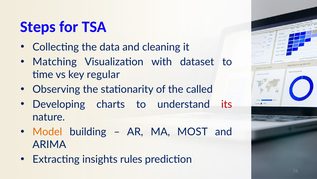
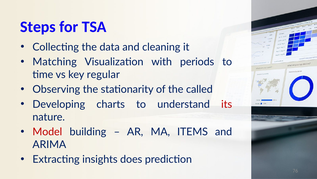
dataset: dataset -> periods
Model colour: orange -> red
MOST: MOST -> ITEMS
rules: rules -> does
